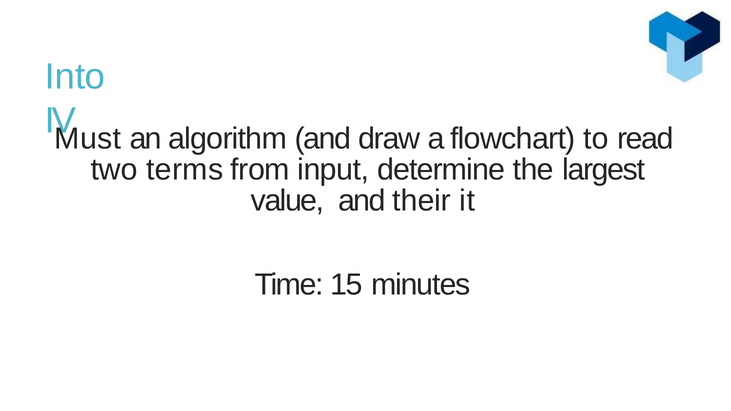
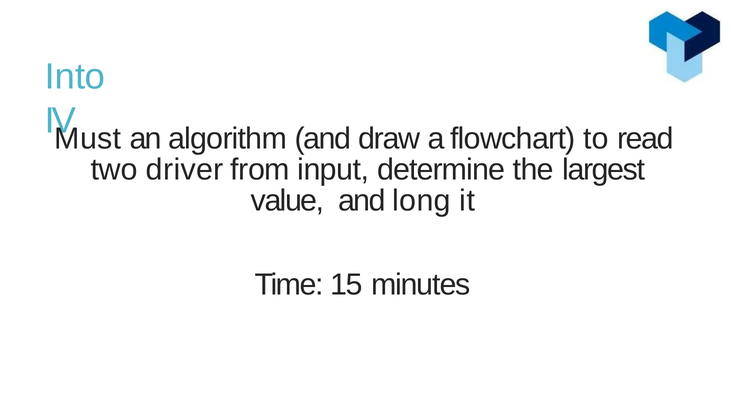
terms: terms -> driver
their: their -> long
